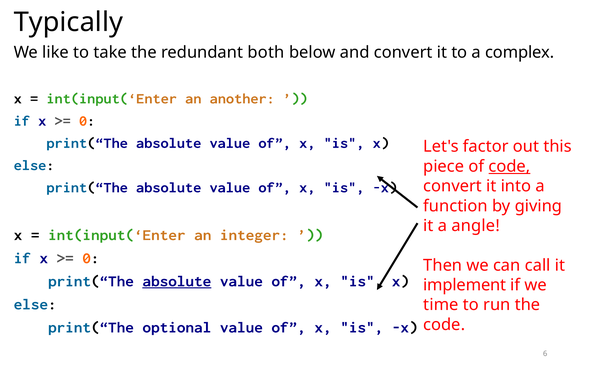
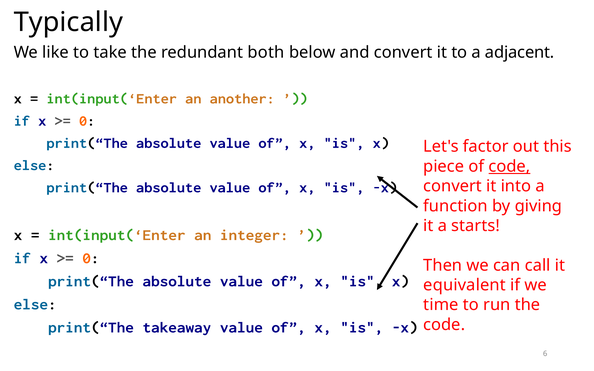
complex: complex -> adjacent
angle: angle -> starts
absolute at (177, 281) underline: present -> none
implement: implement -> equivalent
optional: optional -> takeaway
